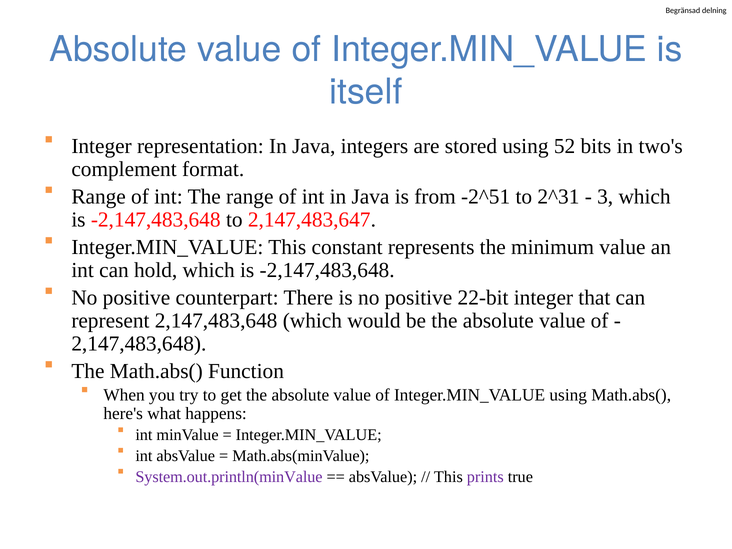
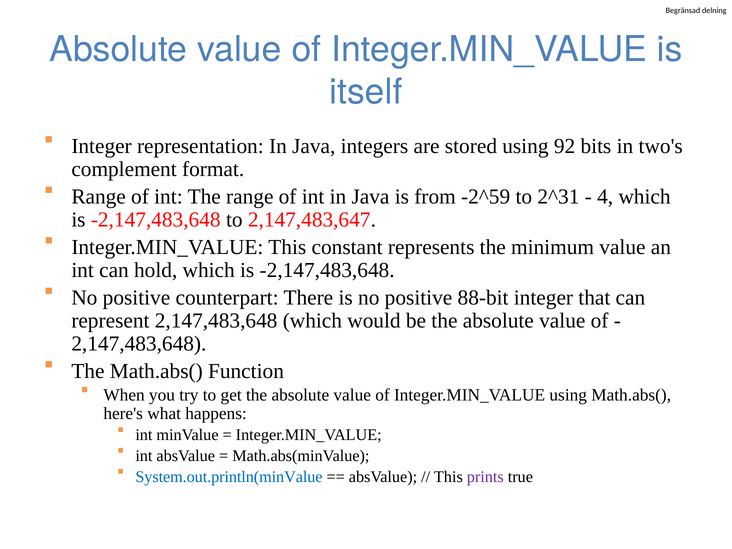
52: 52 -> 92
-2^51: -2^51 -> -2^59
3: 3 -> 4
22-bit: 22-bit -> 88-bit
System.out.println(minValue colour: purple -> blue
